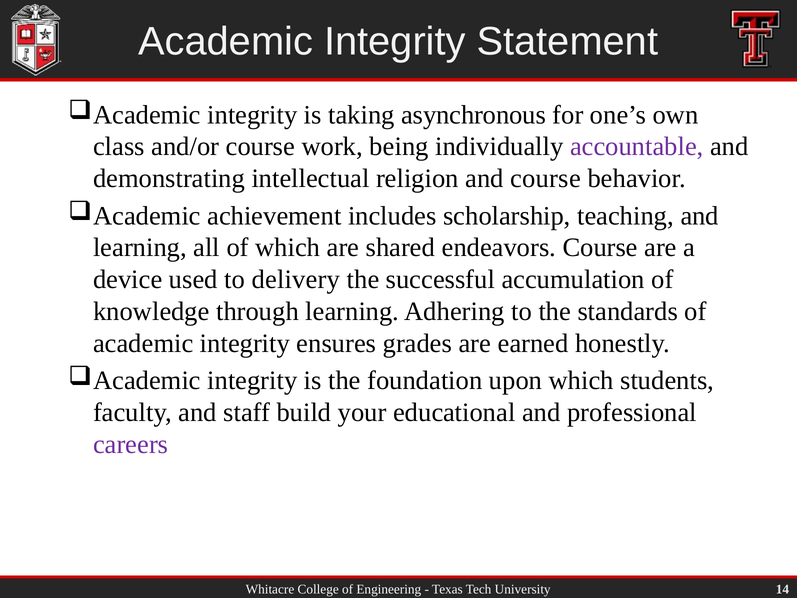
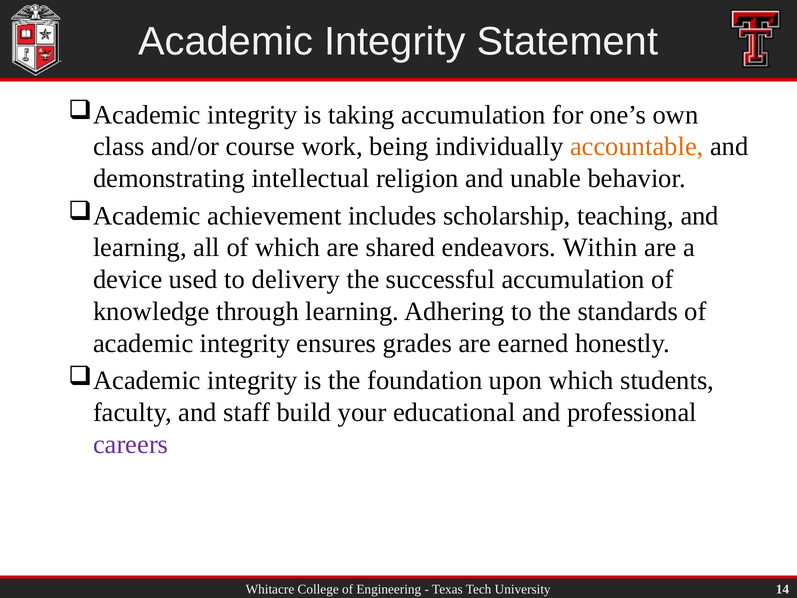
taking asynchronous: asynchronous -> accumulation
accountable colour: purple -> orange
and course: course -> unable
endeavors Course: Course -> Within
